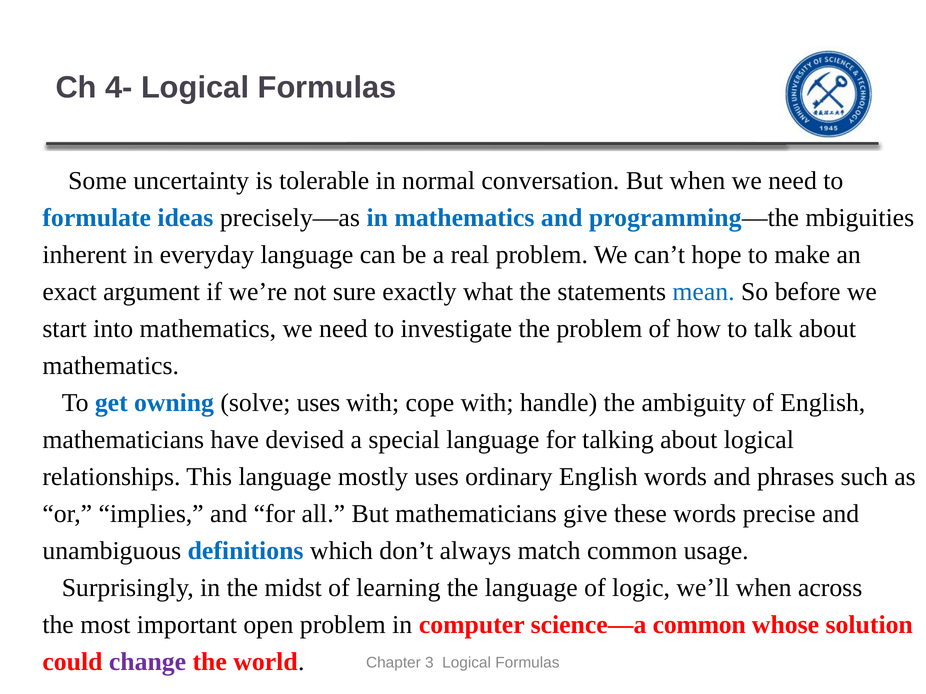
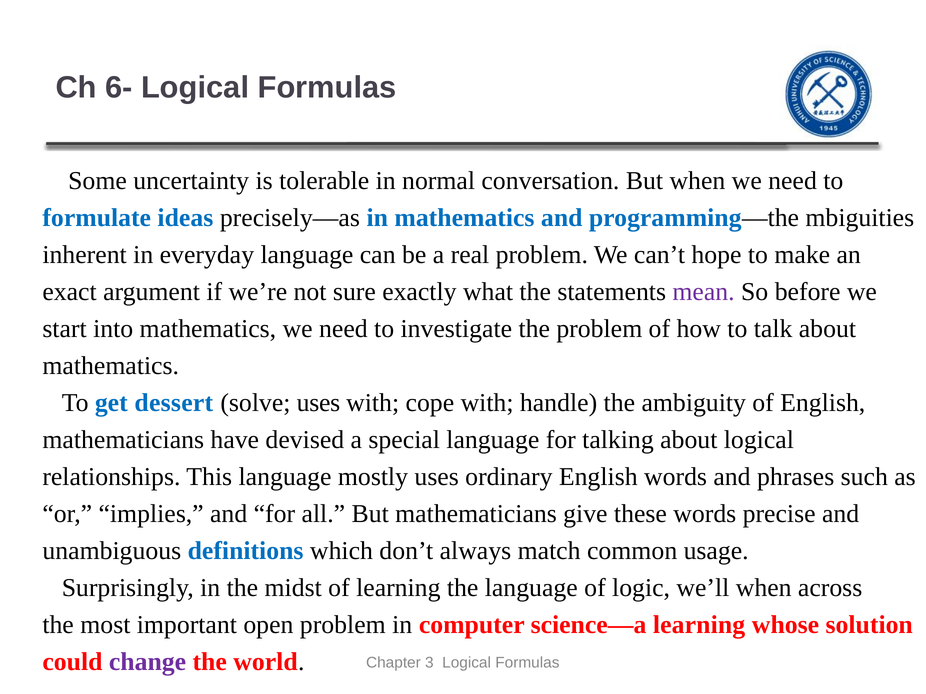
4-: 4- -> 6-
mean colour: blue -> purple
owning: owning -> dessert
science—a common: common -> learning
